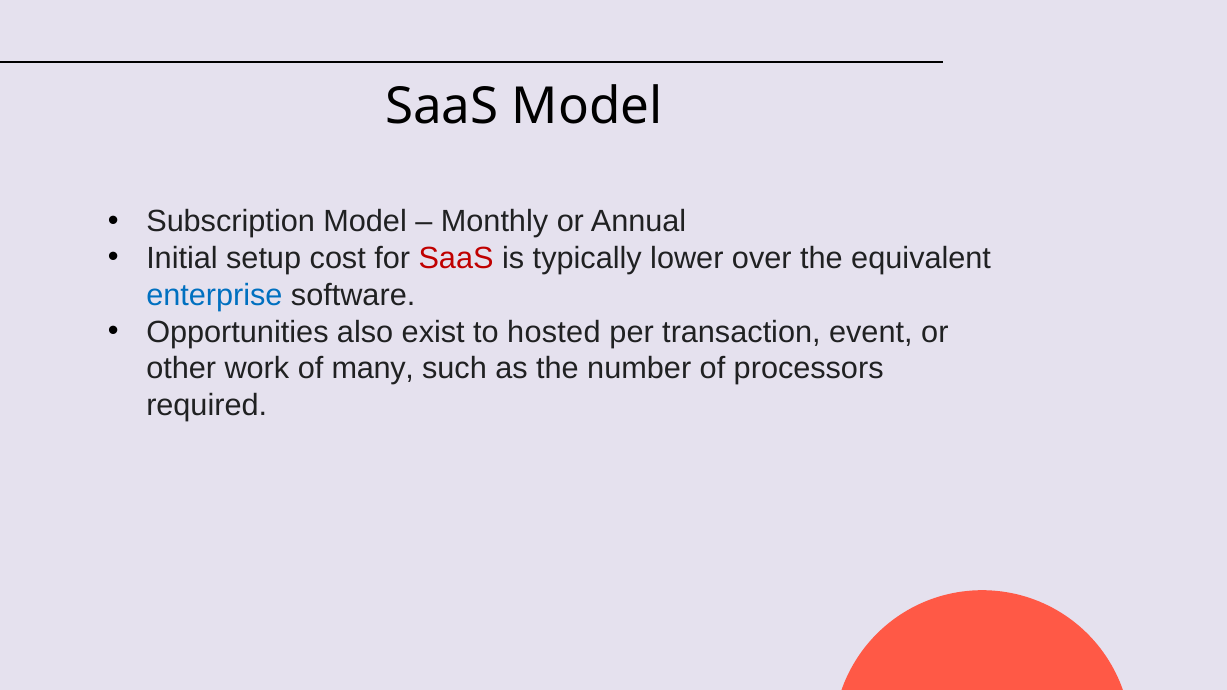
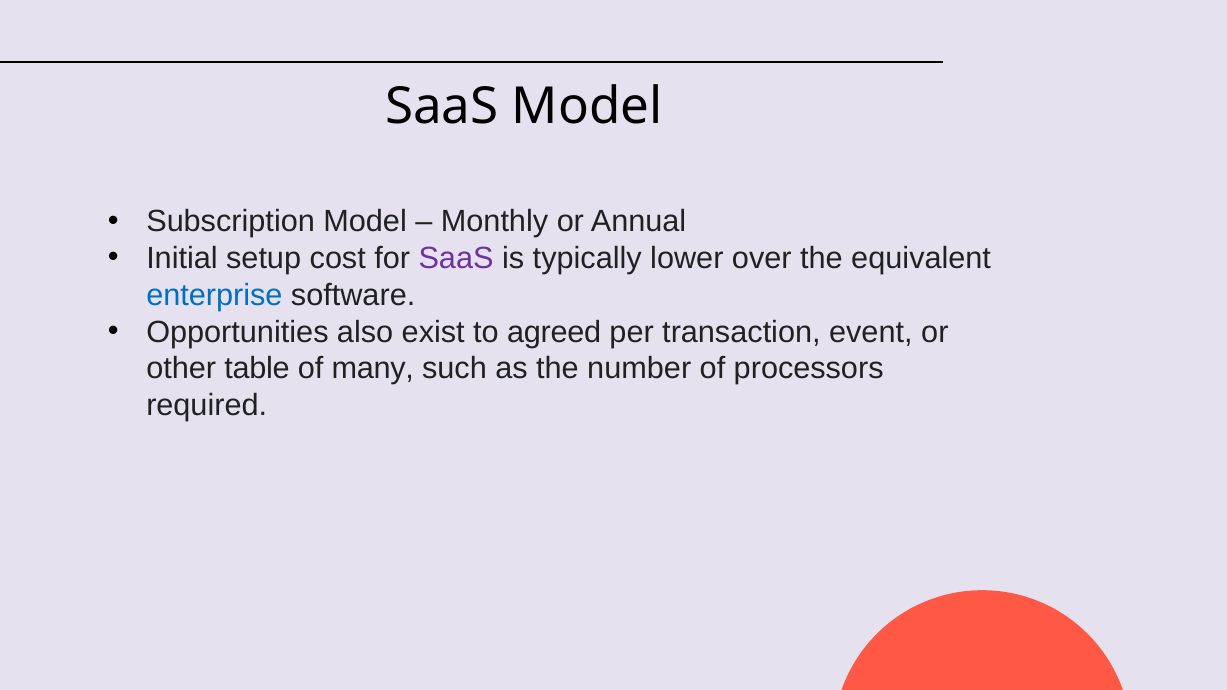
SaaS at (456, 258) colour: red -> purple
hosted: hosted -> agreed
work: work -> table
